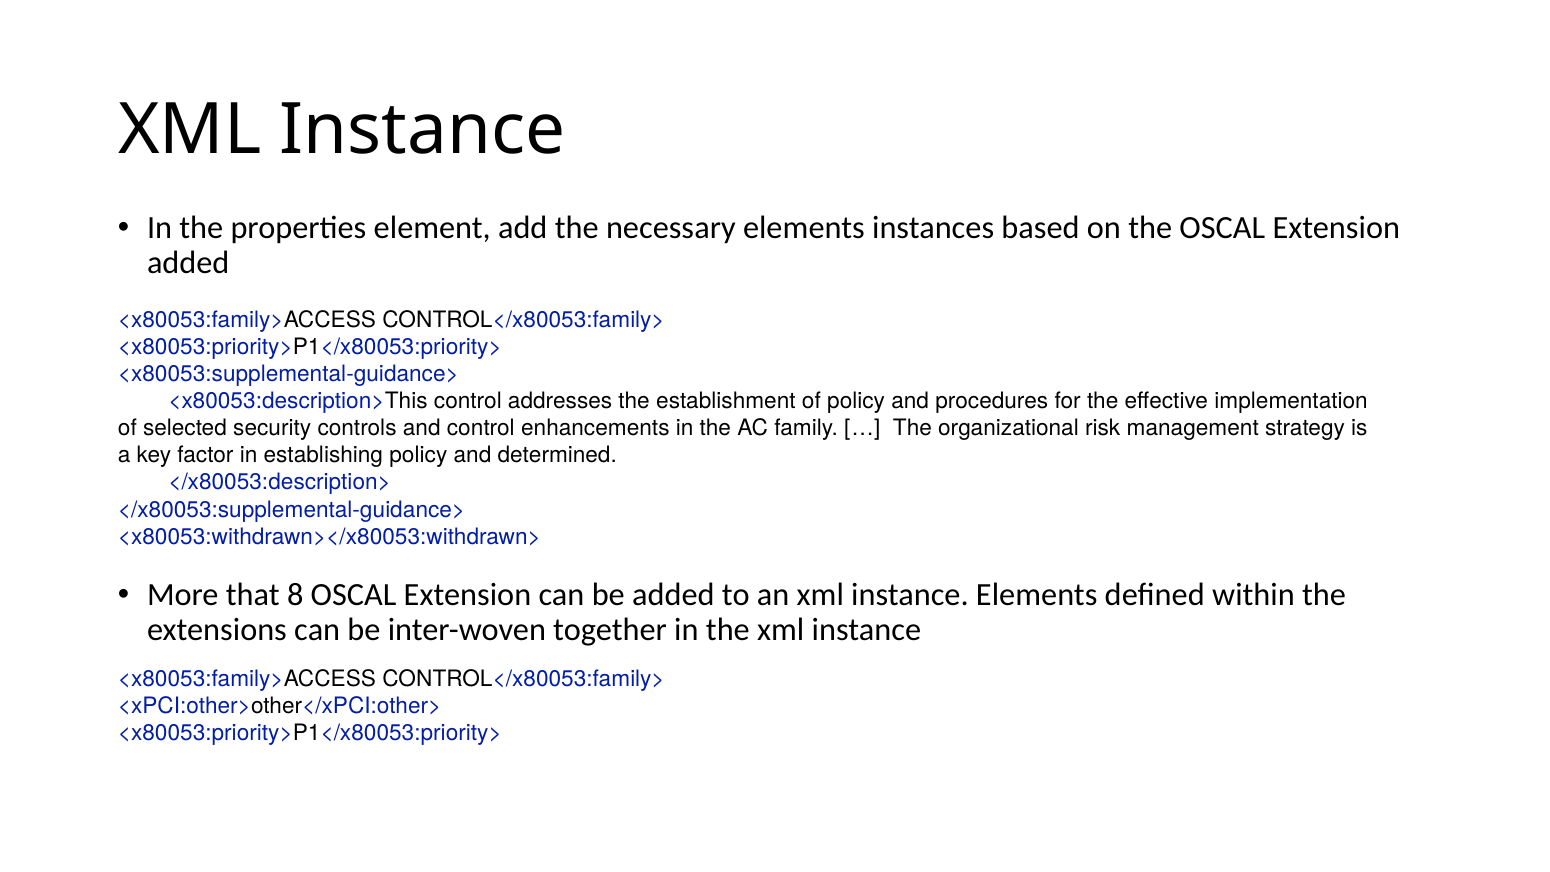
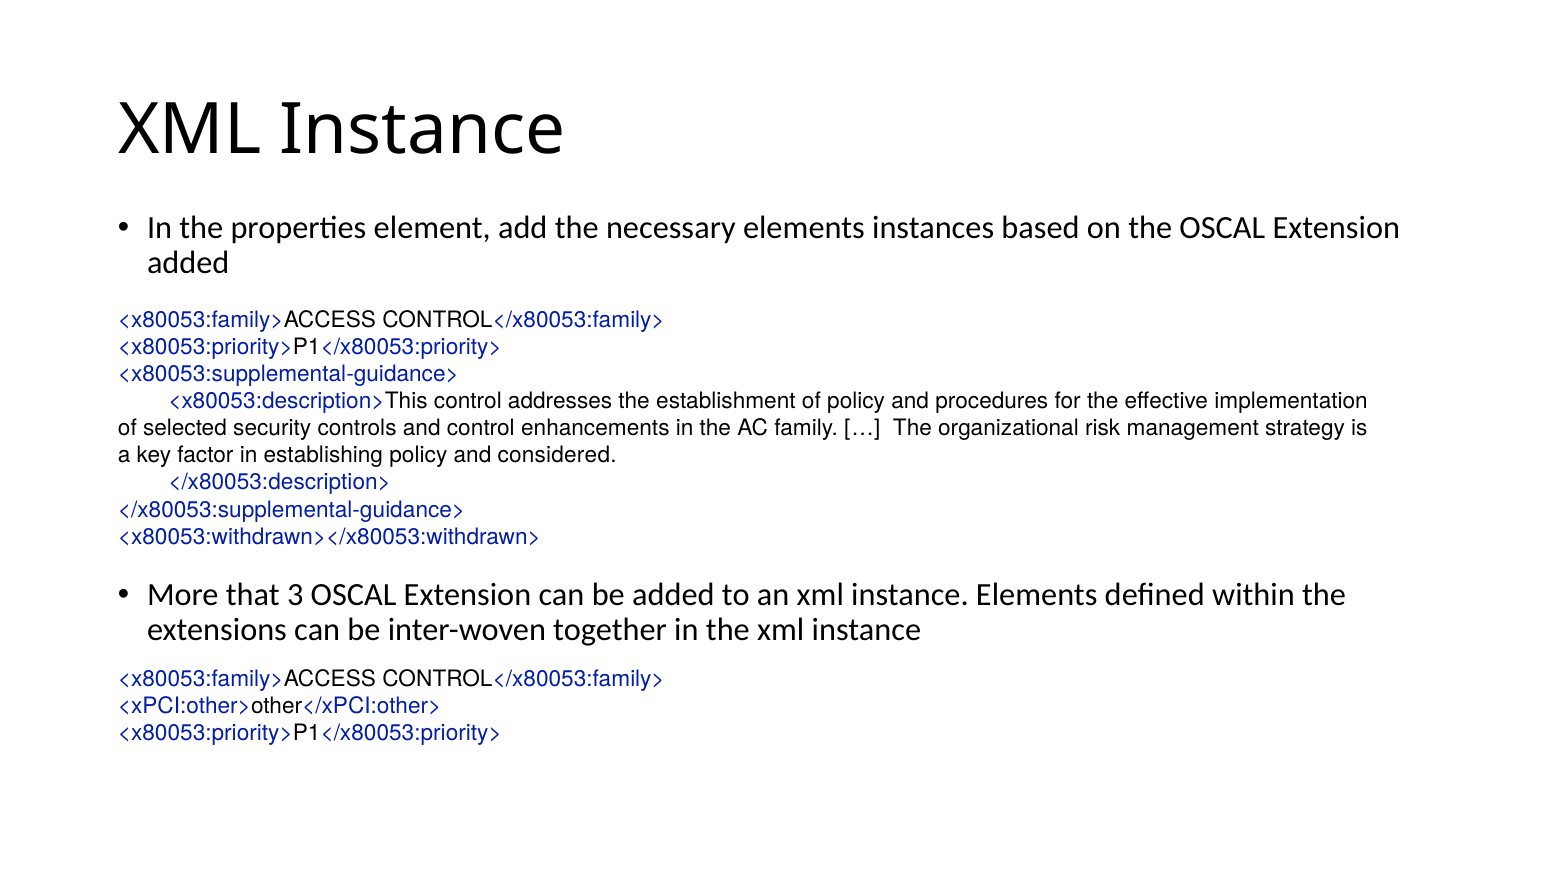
determined: determined -> considered
8: 8 -> 3
